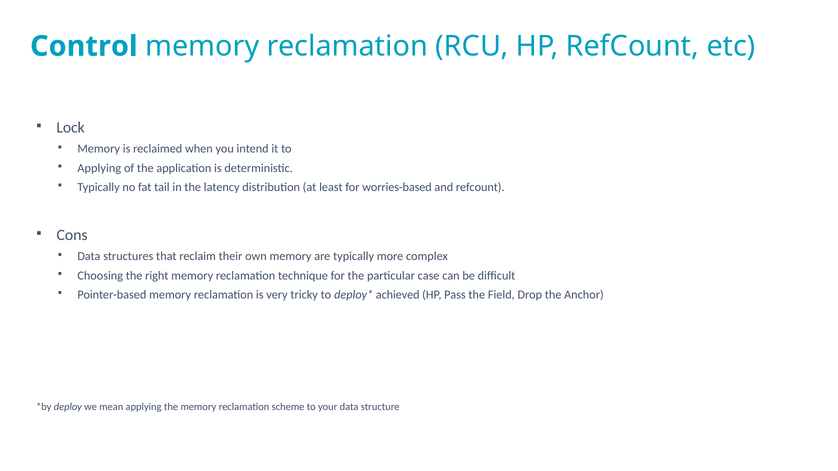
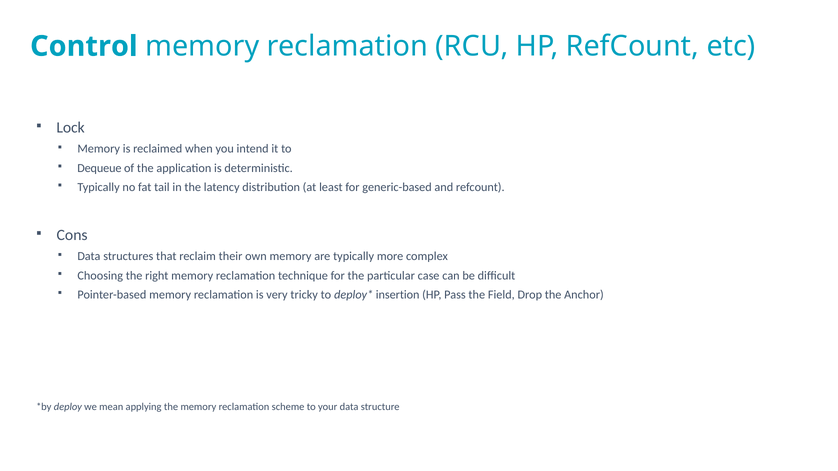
Applying at (99, 168): Applying -> Dequeue
worries-based: worries-based -> generic-based
achieved: achieved -> insertion
